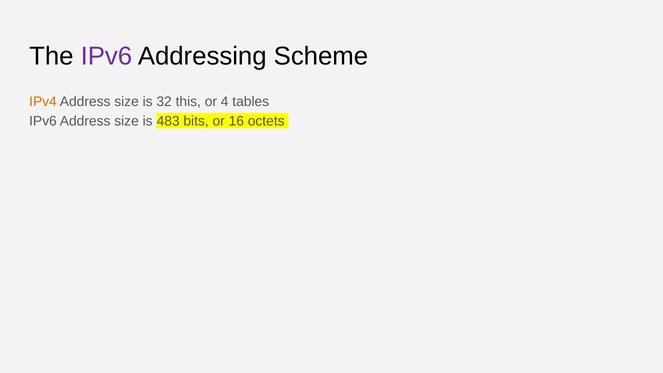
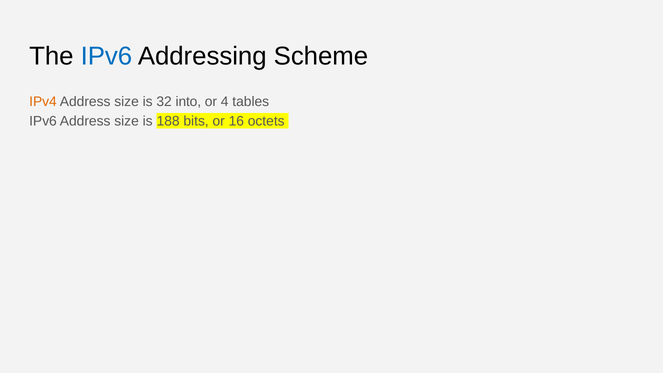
IPv6 at (106, 56) colour: purple -> blue
this: this -> into
483: 483 -> 188
